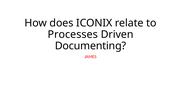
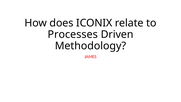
Documenting: Documenting -> Methodology
